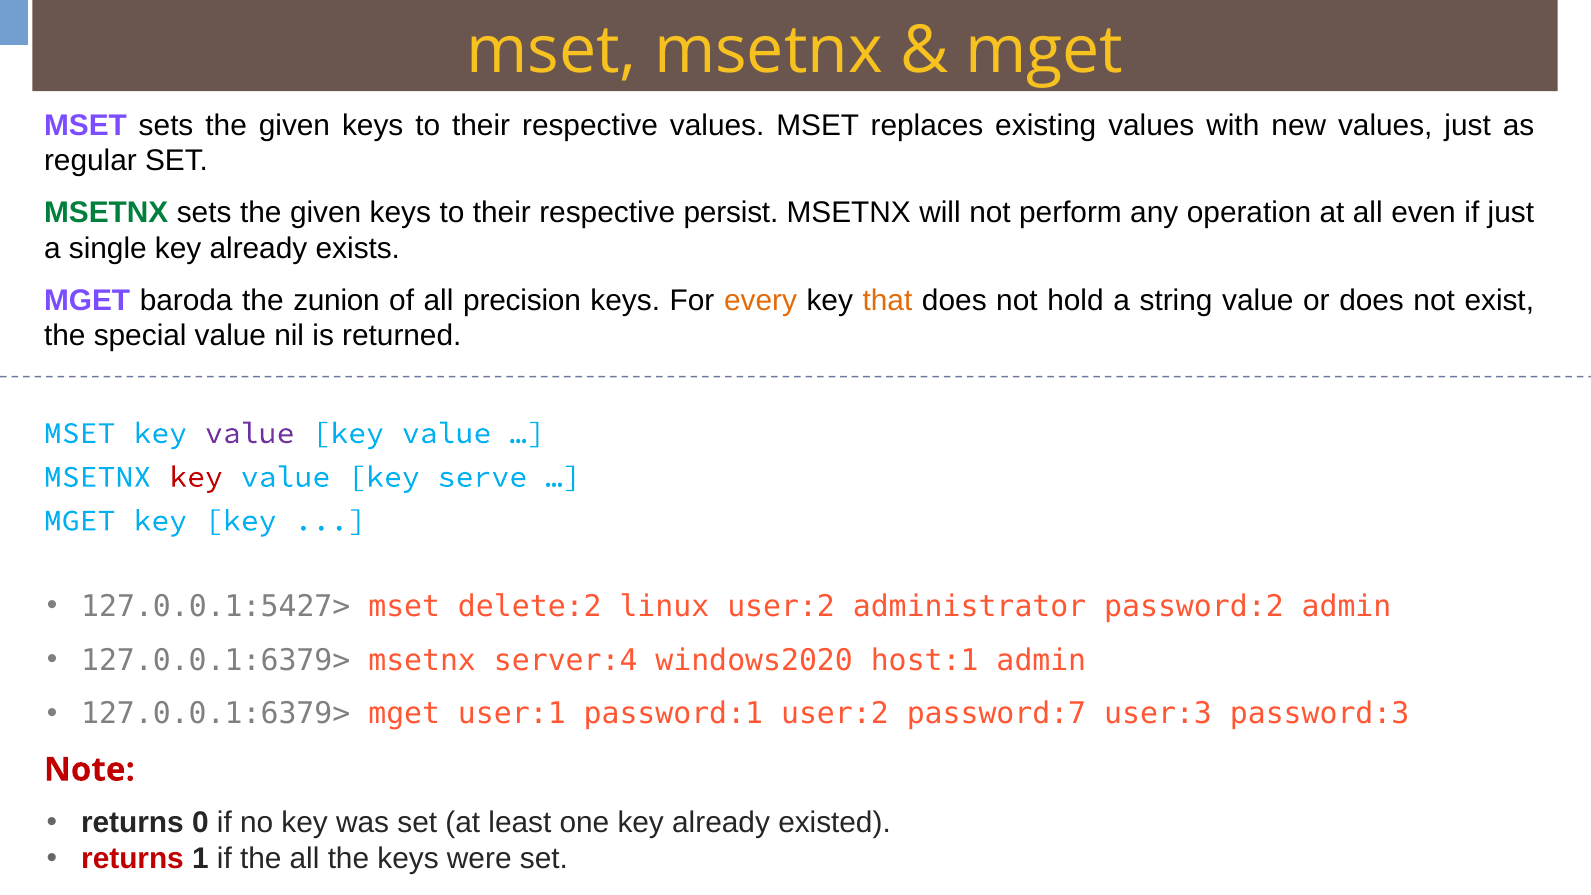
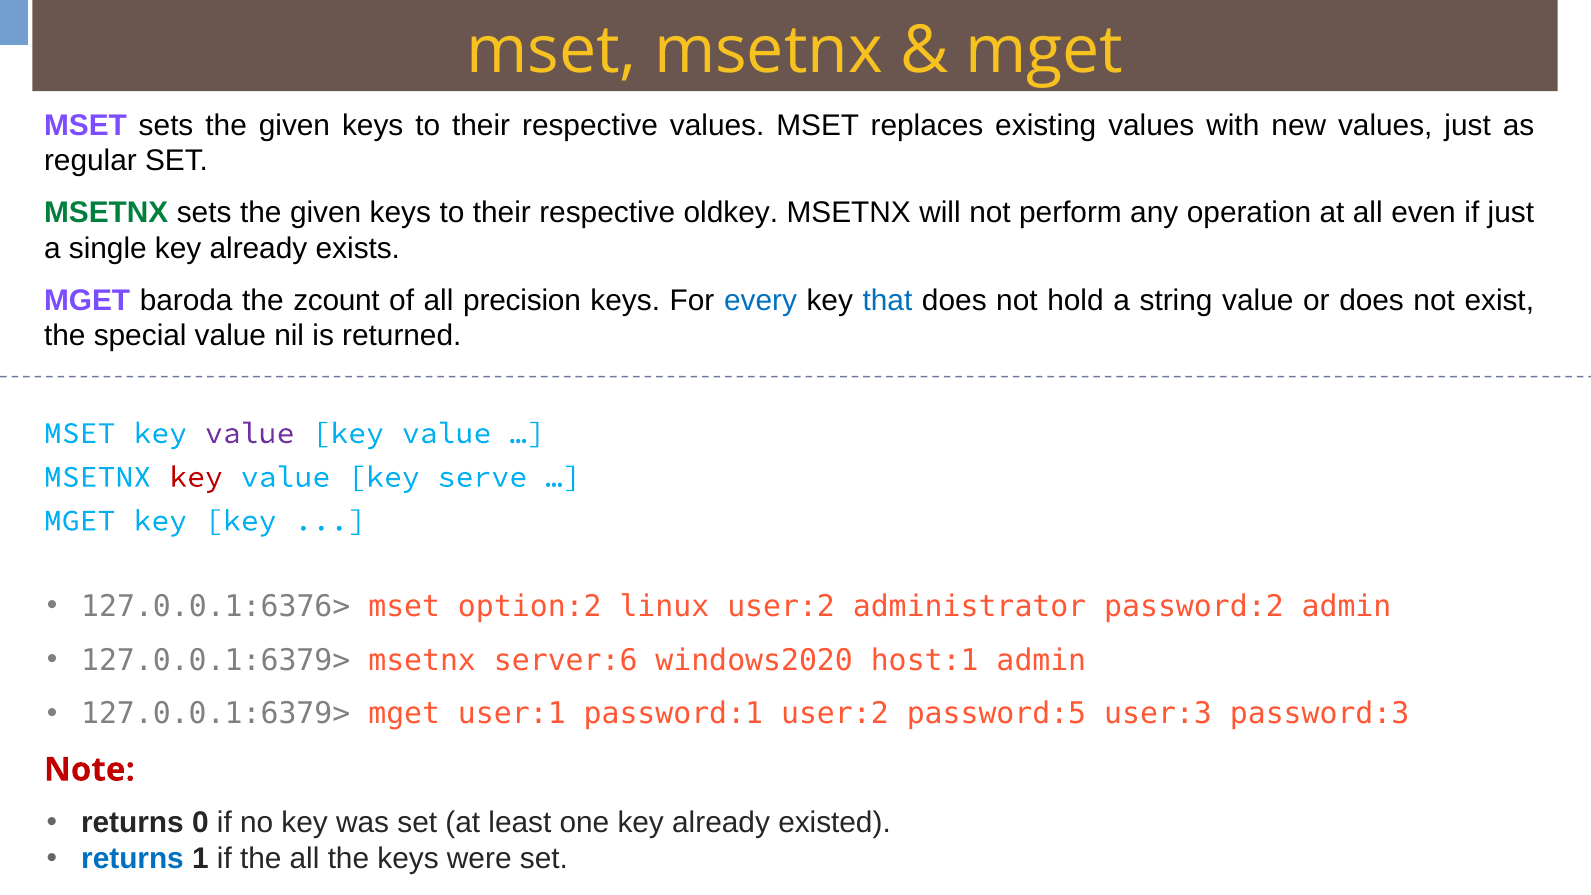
persist: persist -> oldkey
zunion: zunion -> zcount
every colour: orange -> blue
that colour: orange -> blue
127.0.0.1:5427>: 127.0.0.1:5427> -> 127.0.0.1:6376>
delete:2: delete:2 -> option:2
server:4: server:4 -> server:6
password:7: password:7 -> password:5
returns at (132, 859) colour: red -> blue
